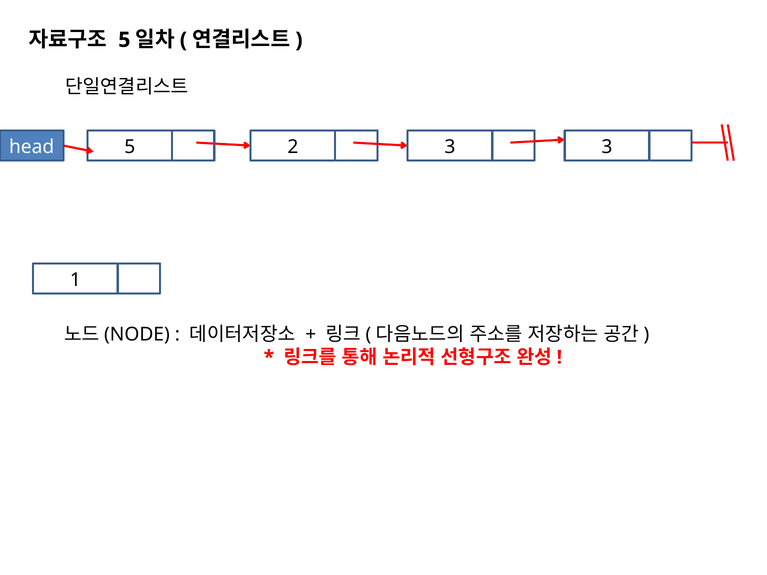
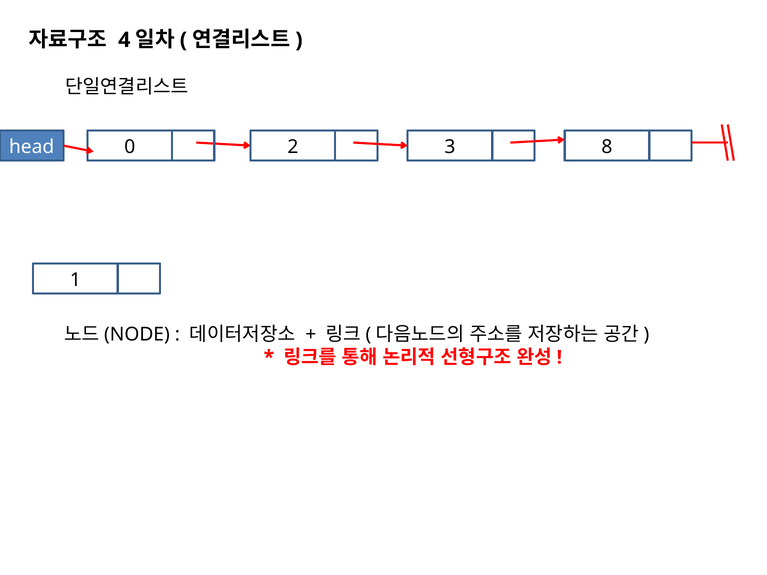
5 at (124, 40): 5 -> 4
head 5: 5 -> 0
3 3: 3 -> 8
